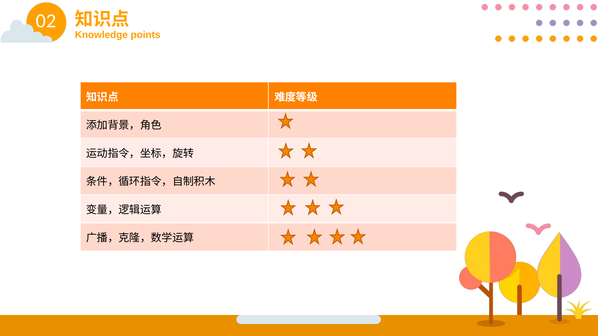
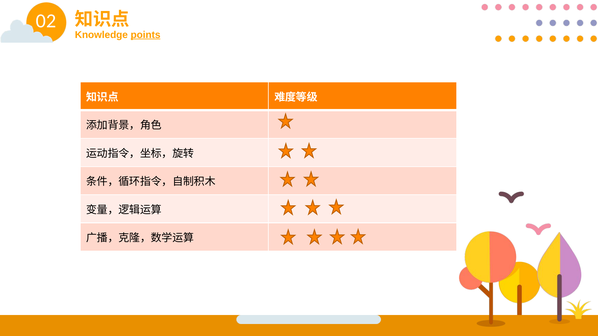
points underline: none -> present
